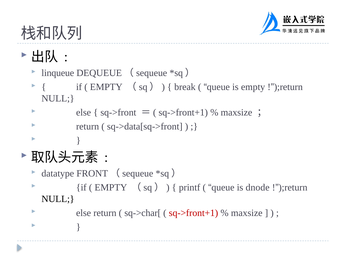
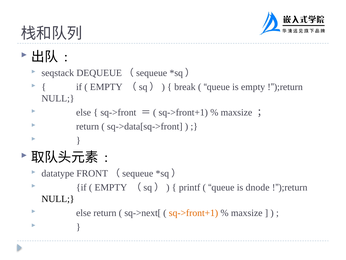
linqueue: linqueue -> seqstack
sq->char[: sq->char[ -> sq->next[
sq->front+1 at (193, 213) colour: red -> orange
